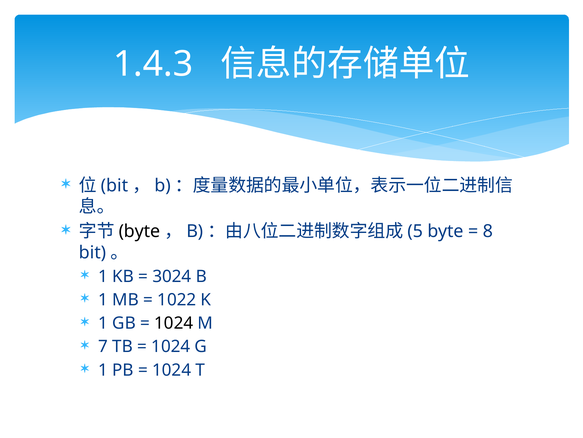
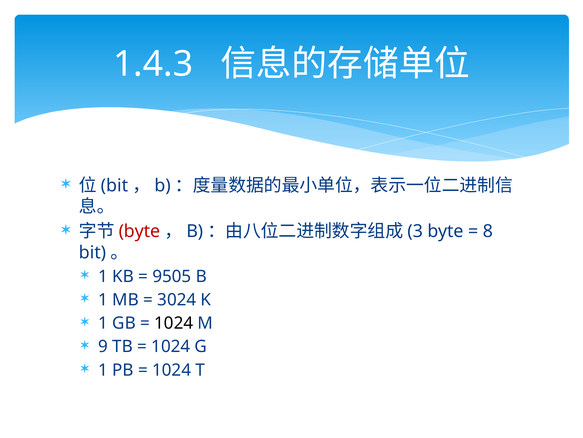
byte at (139, 231) colour: black -> red
5: 5 -> 3
3024: 3024 -> 9505
1022: 1022 -> 3024
7: 7 -> 9
